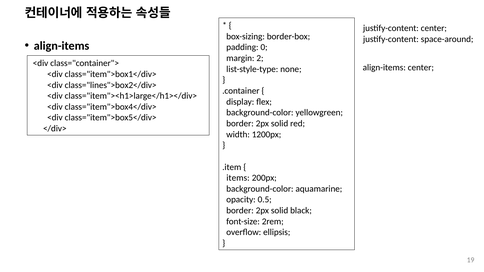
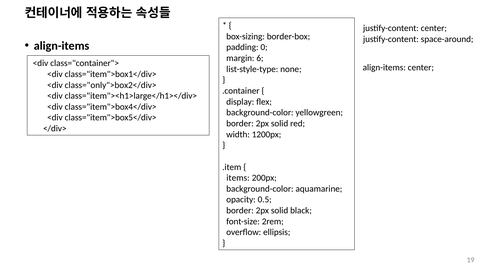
2: 2 -> 6
class="lines">box2</div>: class="lines">box2</div> -> class="only">box2</div>
